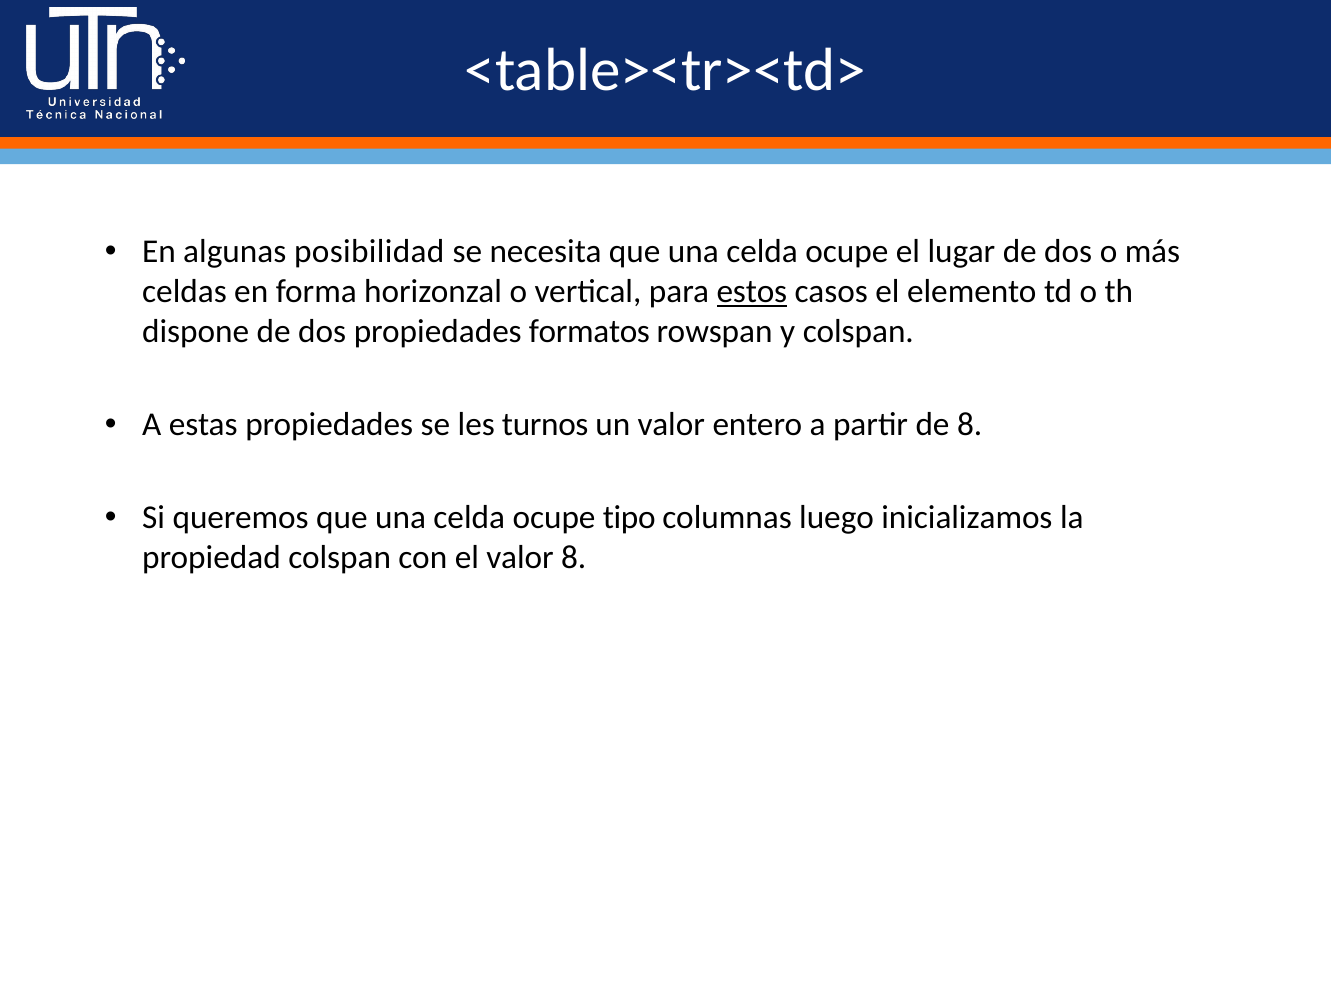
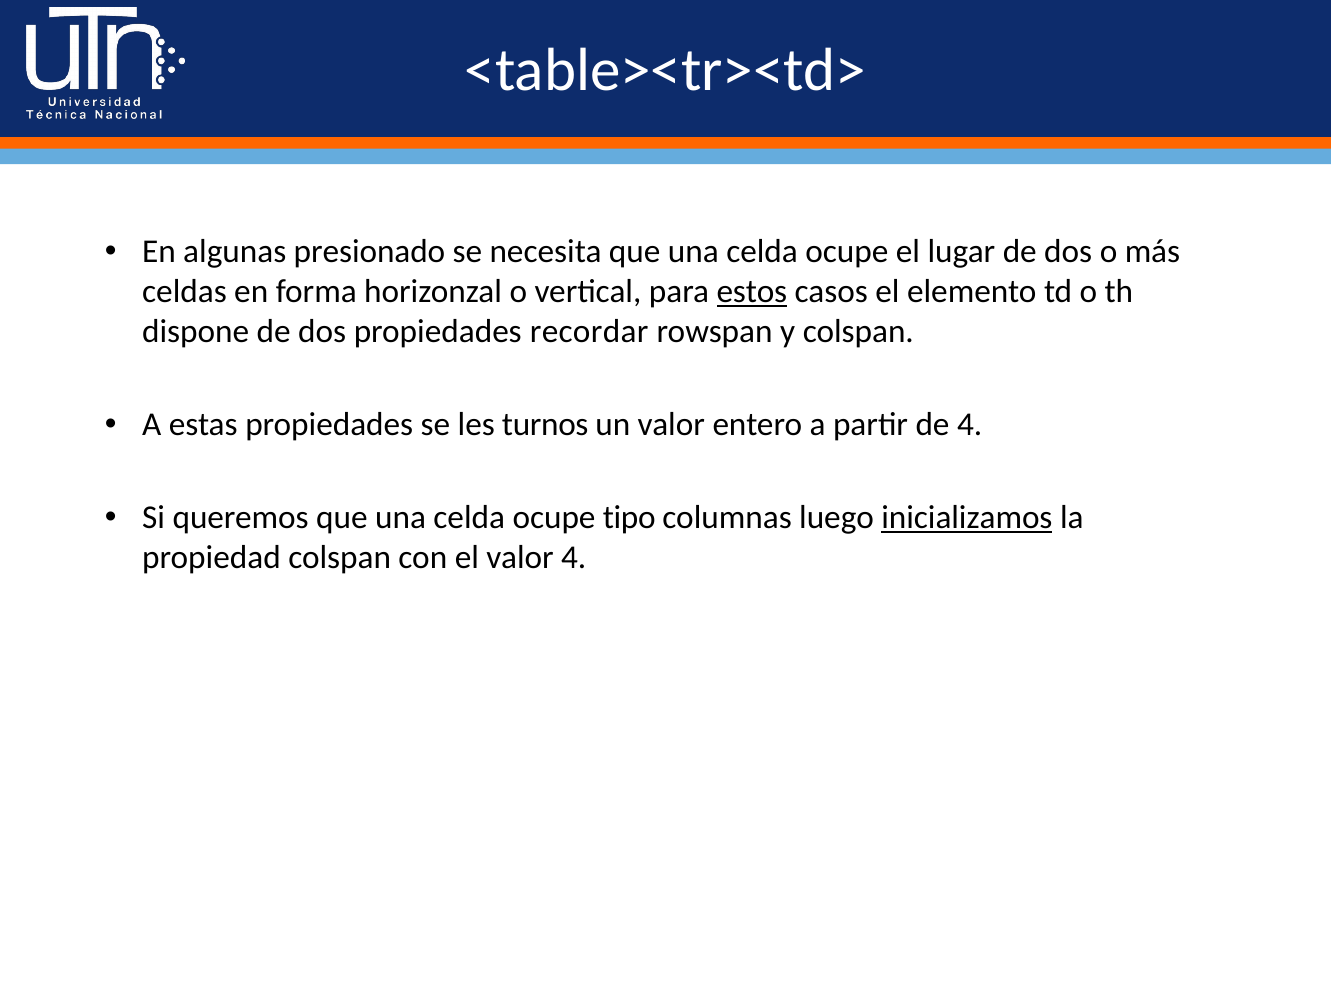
posibilidad: posibilidad -> presionado
formatos: formatos -> recordar
de 8: 8 -> 4
inicializamos underline: none -> present
valor 8: 8 -> 4
